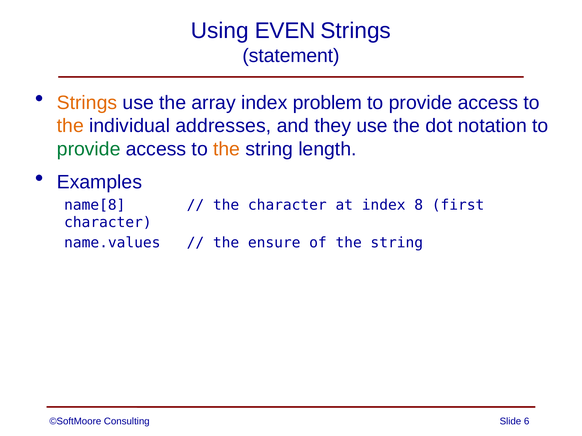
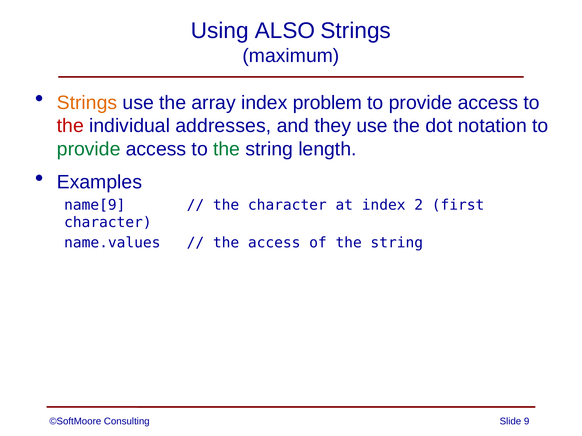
EVEN: EVEN -> ALSO
statement: statement -> maximum
the at (70, 126) colour: orange -> red
the at (227, 149) colour: orange -> green
name[8: name[8 -> name[9
8: 8 -> 2
the ensure: ensure -> access
6: 6 -> 9
